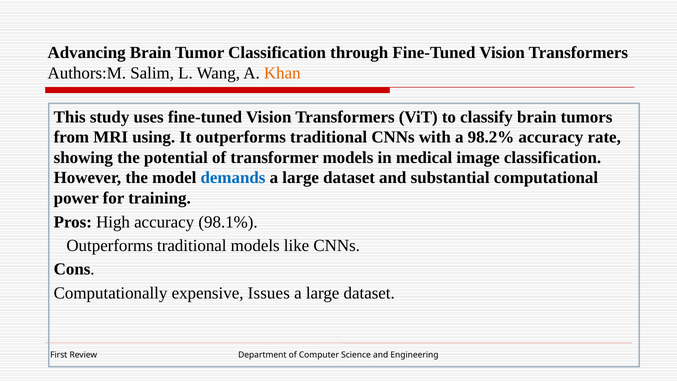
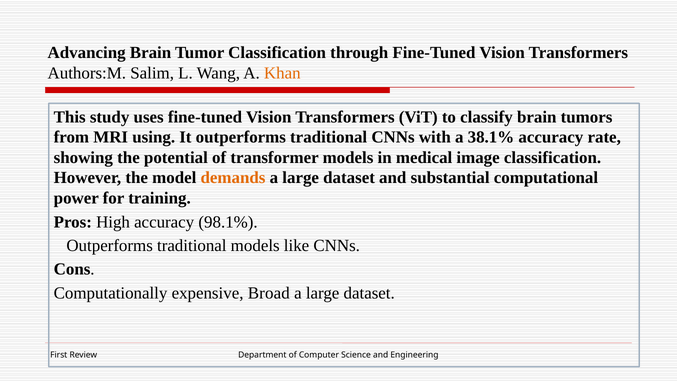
98.2%: 98.2% -> 38.1%
demands colour: blue -> orange
Issues: Issues -> Broad
